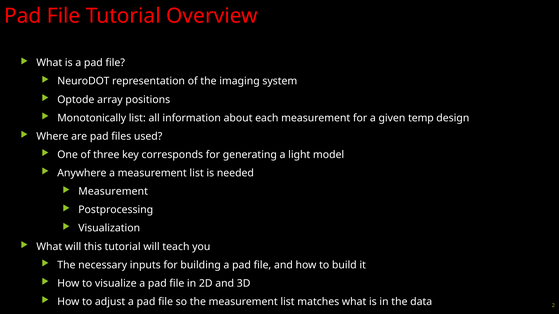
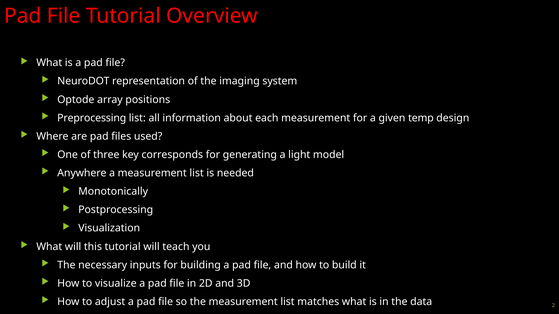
Monotonically: Monotonically -> Preprocessing
Measurement at (113, 192): Measurement -> Monotonically
